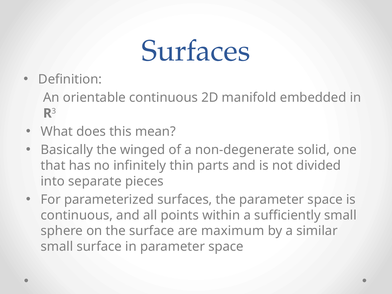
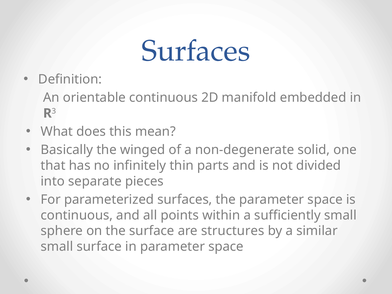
maximum: maximum -> structures
